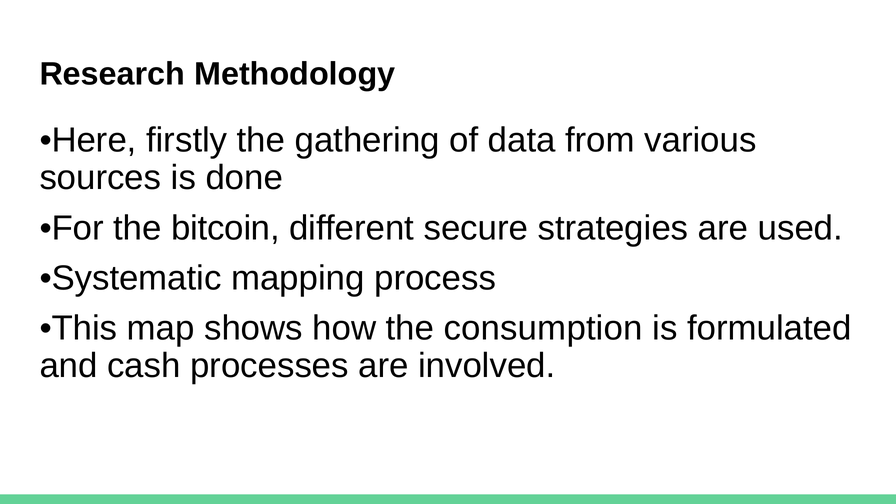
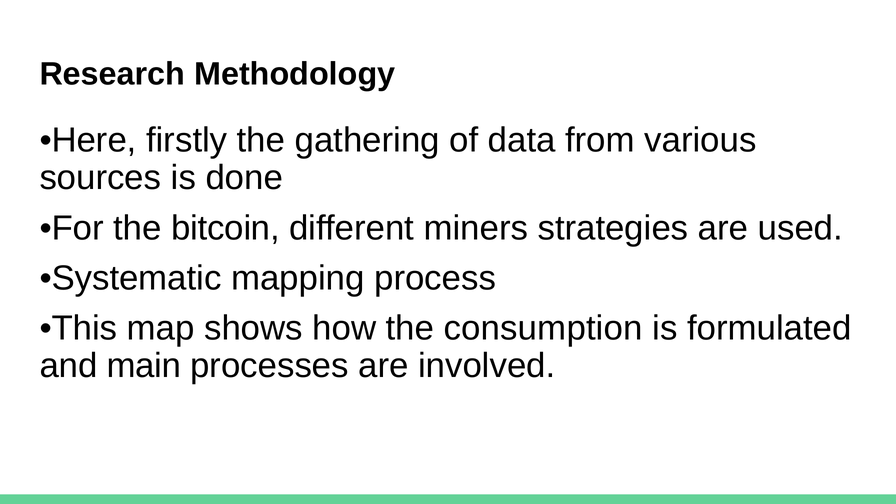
secure: secure -> miners
cash: cash -> main
